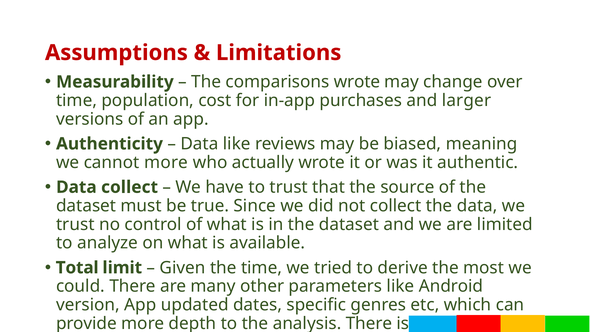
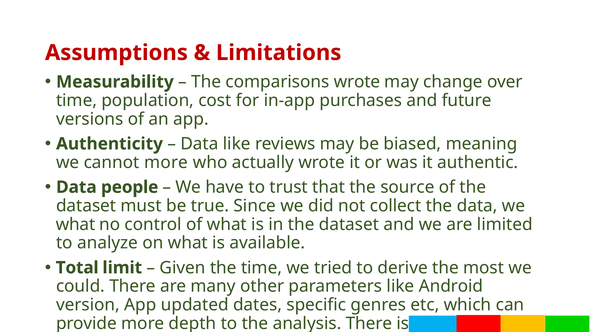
and larger: larger -> future
Data collect: collect -> people
trust at (75, 224): trust -> what
